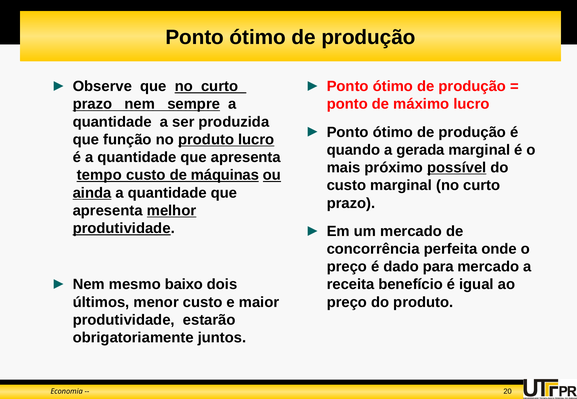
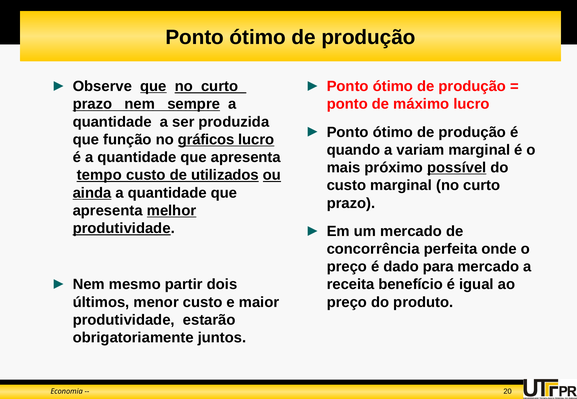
que at (153, 86) underline: none -> present
no produto: produto -> gráficos
gerada: gerada -> variam
máquinas: máquinas -> utilizados
baixo: baixo -> partir
